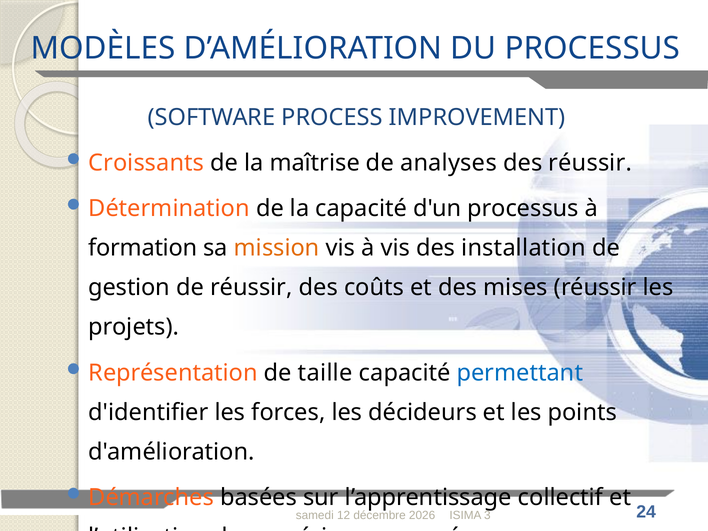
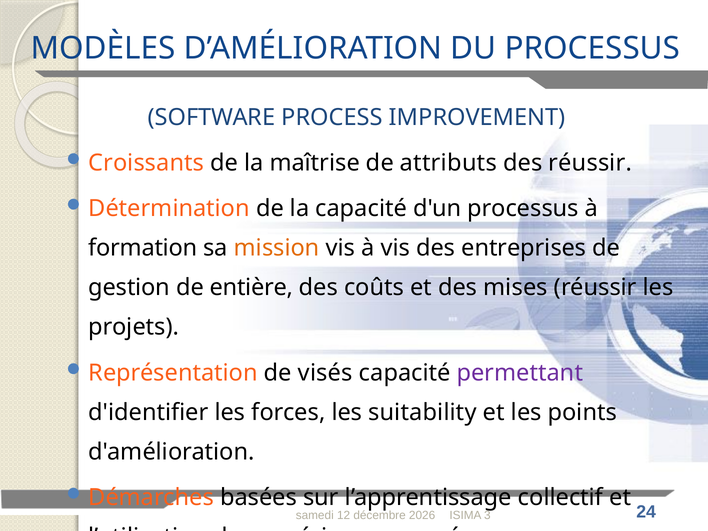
analyses: analyses -> attributs
installation: installation -> entreprises
de réussir: réussir -> entière
taille: taille -> visés
permettant colour: blue -> purple
décideurs: décideurs -> suitability
